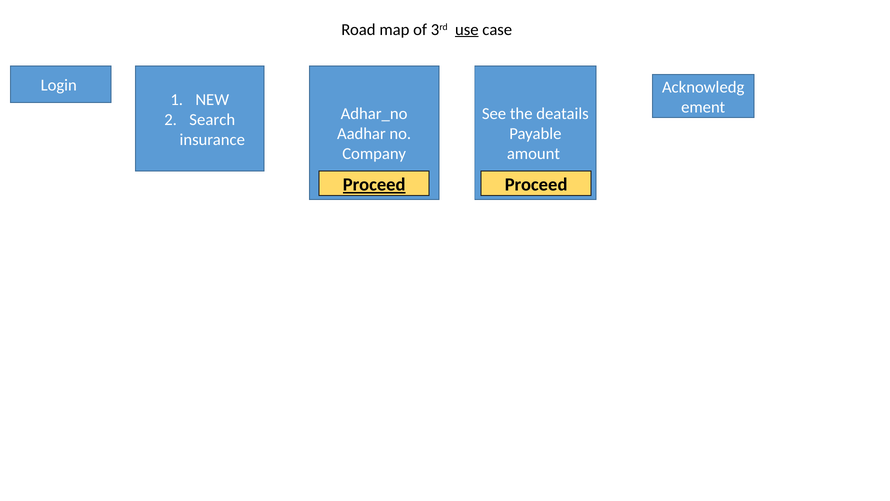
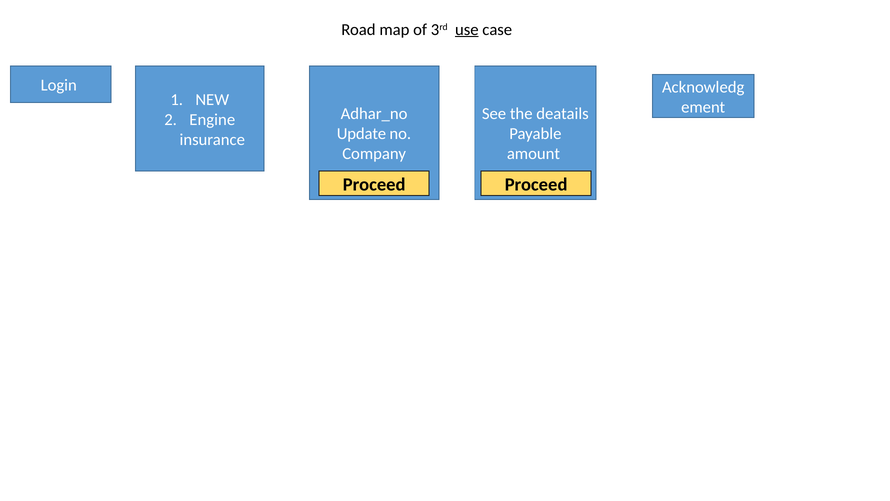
Search: Search -> Engine
Aadhar: Aadhar -> Update
Proceed at (374, 185) underline: present -> none
